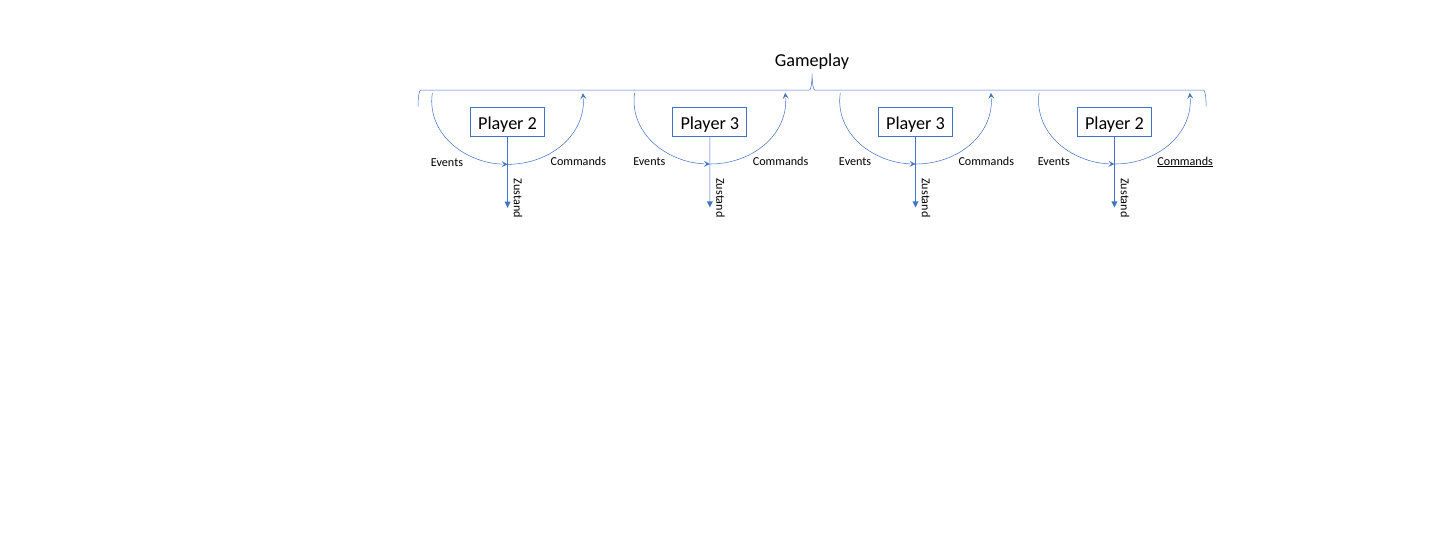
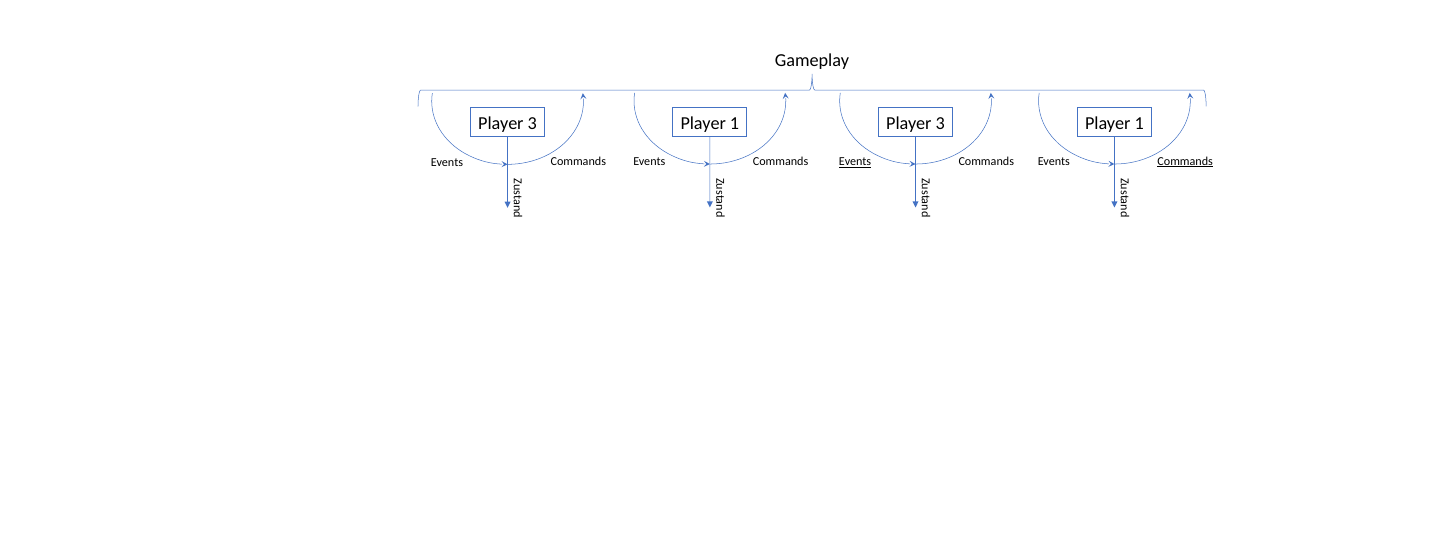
3 at (735, 123): 3 -> 1
2 at (1139, 123): 2 -> 1
2 at (532, 124): 2 -> 3
Events at (855, 162) underline: none -> present
